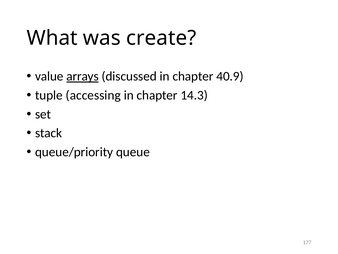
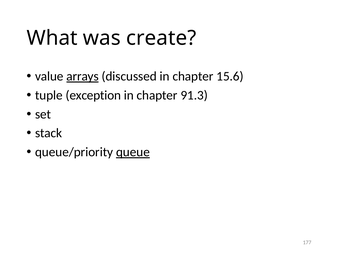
40.9: 40.9 -> 15.6
accessing: accessing -> exception
14.3: 14.3 -> 91.3
queue underline: none -> present
